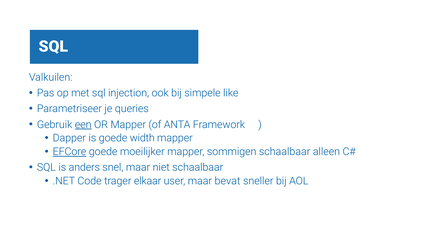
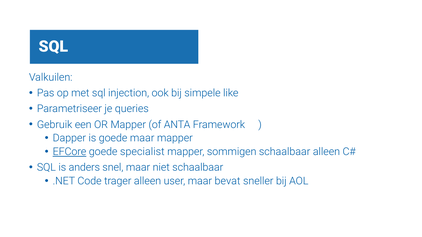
een underline: present -> none
goede width: width -> maar
moeilijker: moeilijker -> specialist
trager elkaar: elkaar -> alleen
